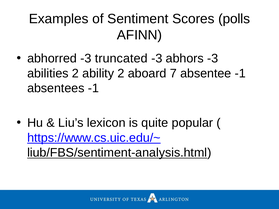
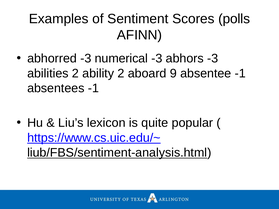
truncated: truncated -> numerical
7: 7 -> 9
